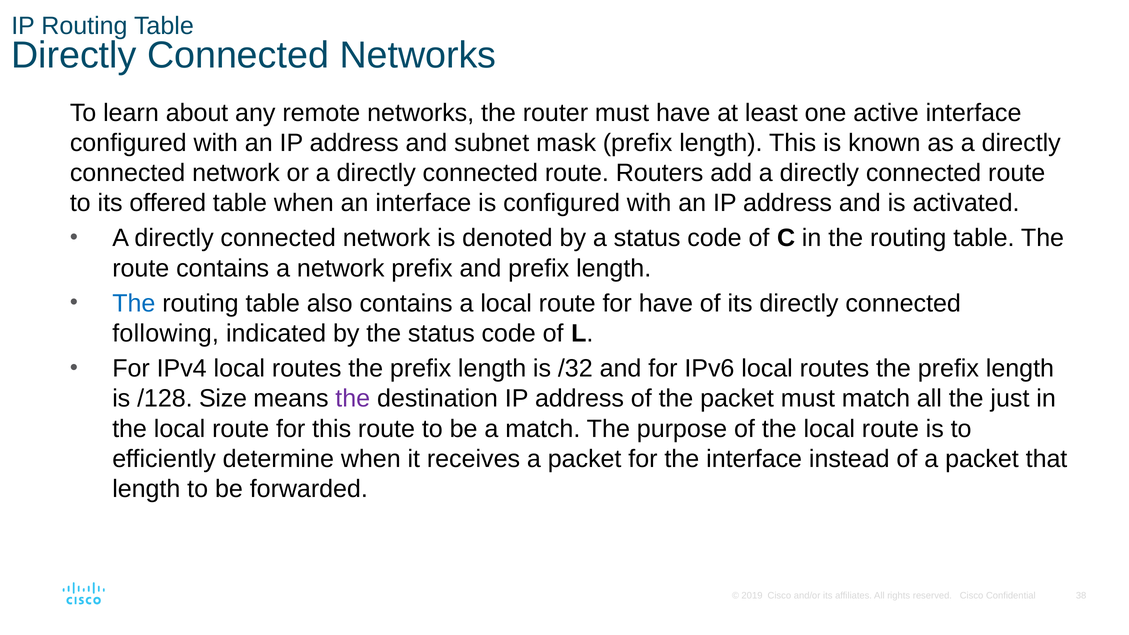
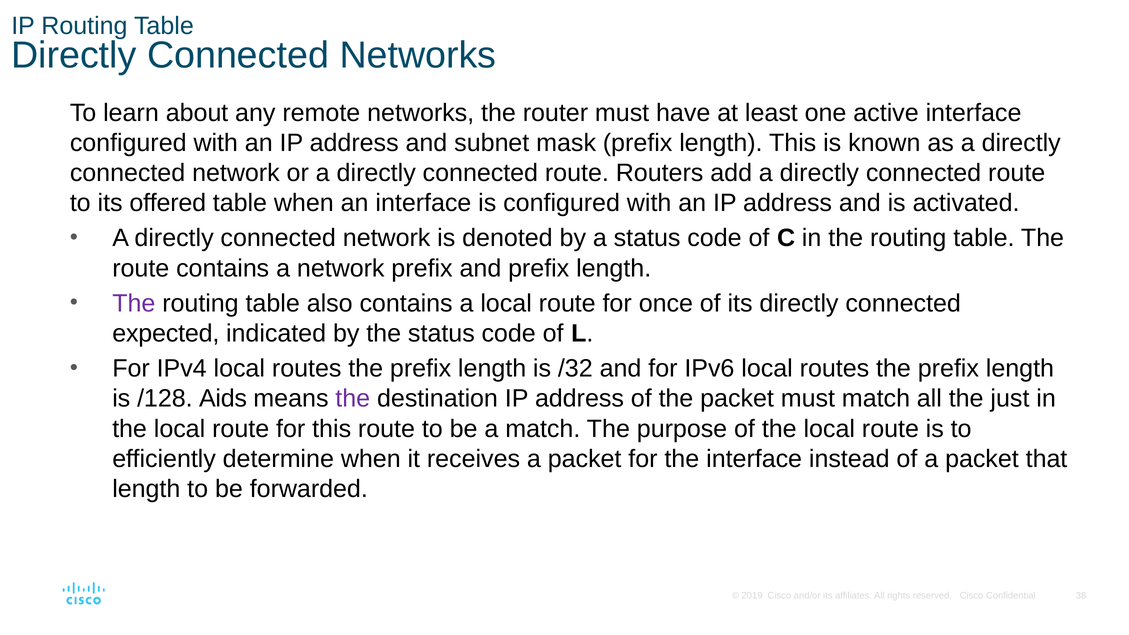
The at (134, 303) colour: blue -> purple
for have: have -> once
following: following -> expected
Size: Size -> Aids
